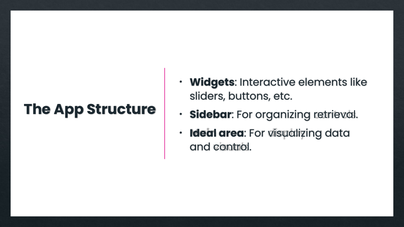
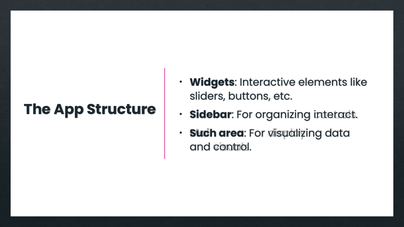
retrieval: retrieval -> interact
Ideal: Ideal -> Such
